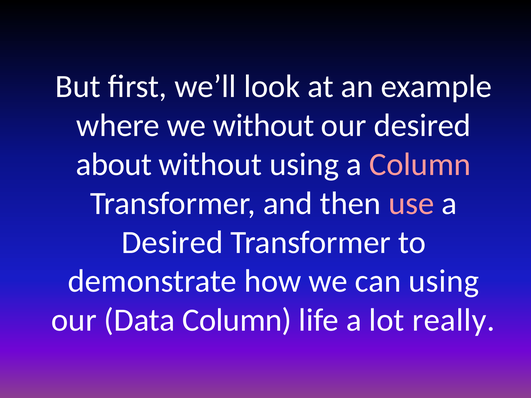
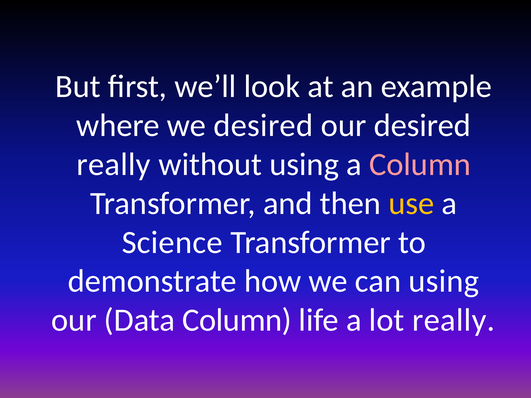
we without: without -> desired
about at (114, 165): about -> really
use colour: pink -> yellow
Desired at (172, 242): Desired -> Science
